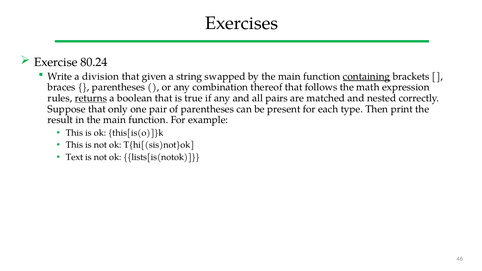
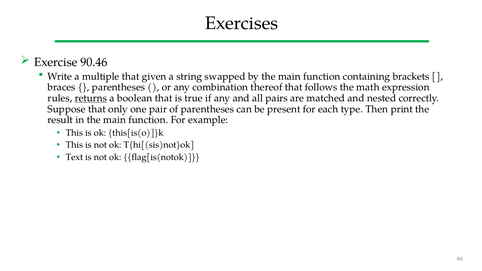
80.24: 80.24 -> 90.46
division: division -> multiple
containing underline: present -> none
lists[is(notok: lists[is(notok -> flag[is(notok
